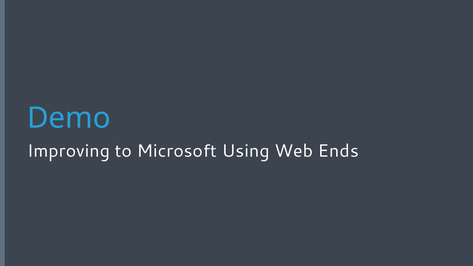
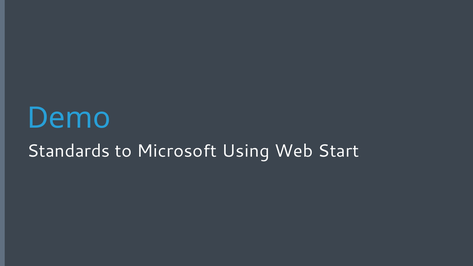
Improving: Improving -> Standards
Ends: Ends -> Start
